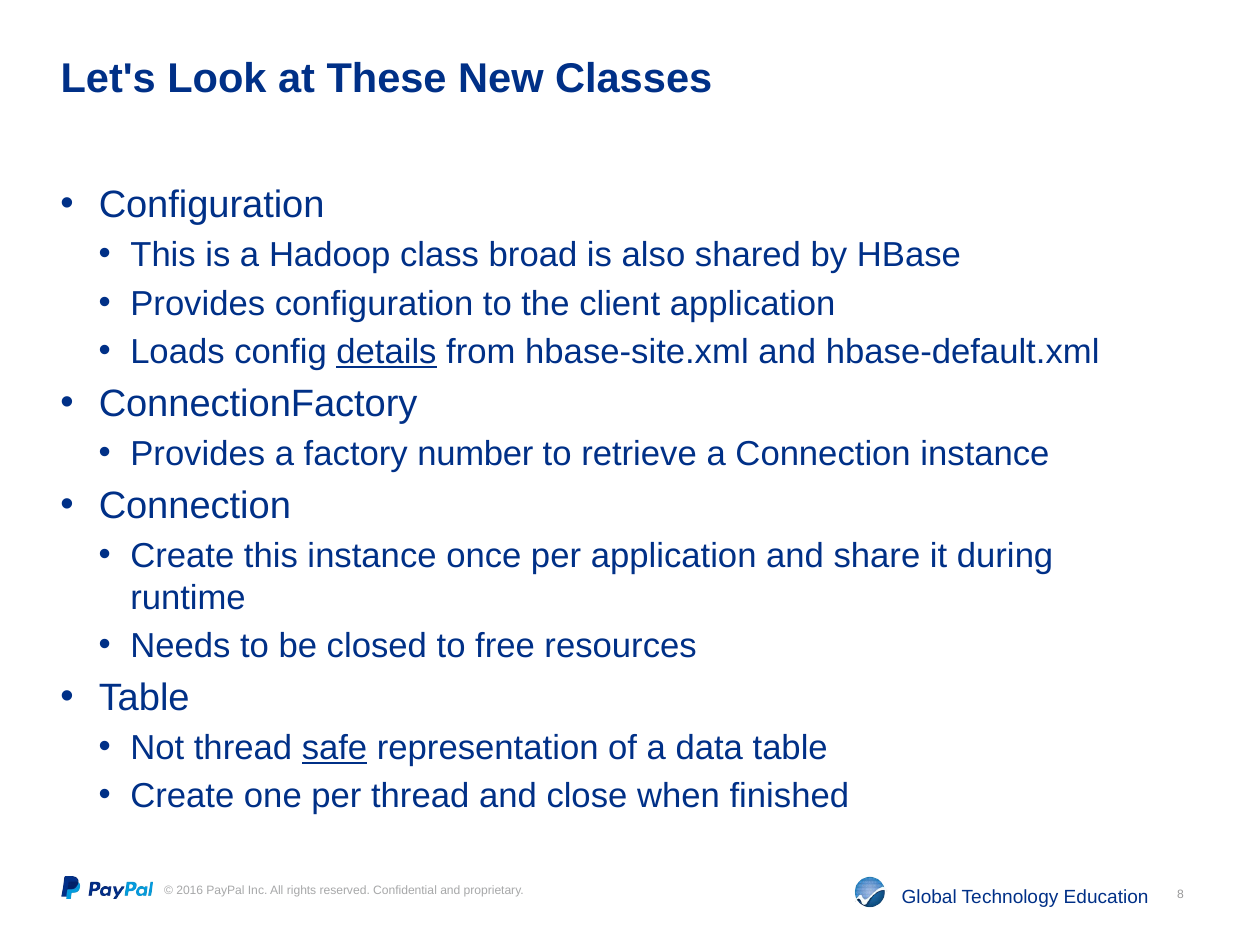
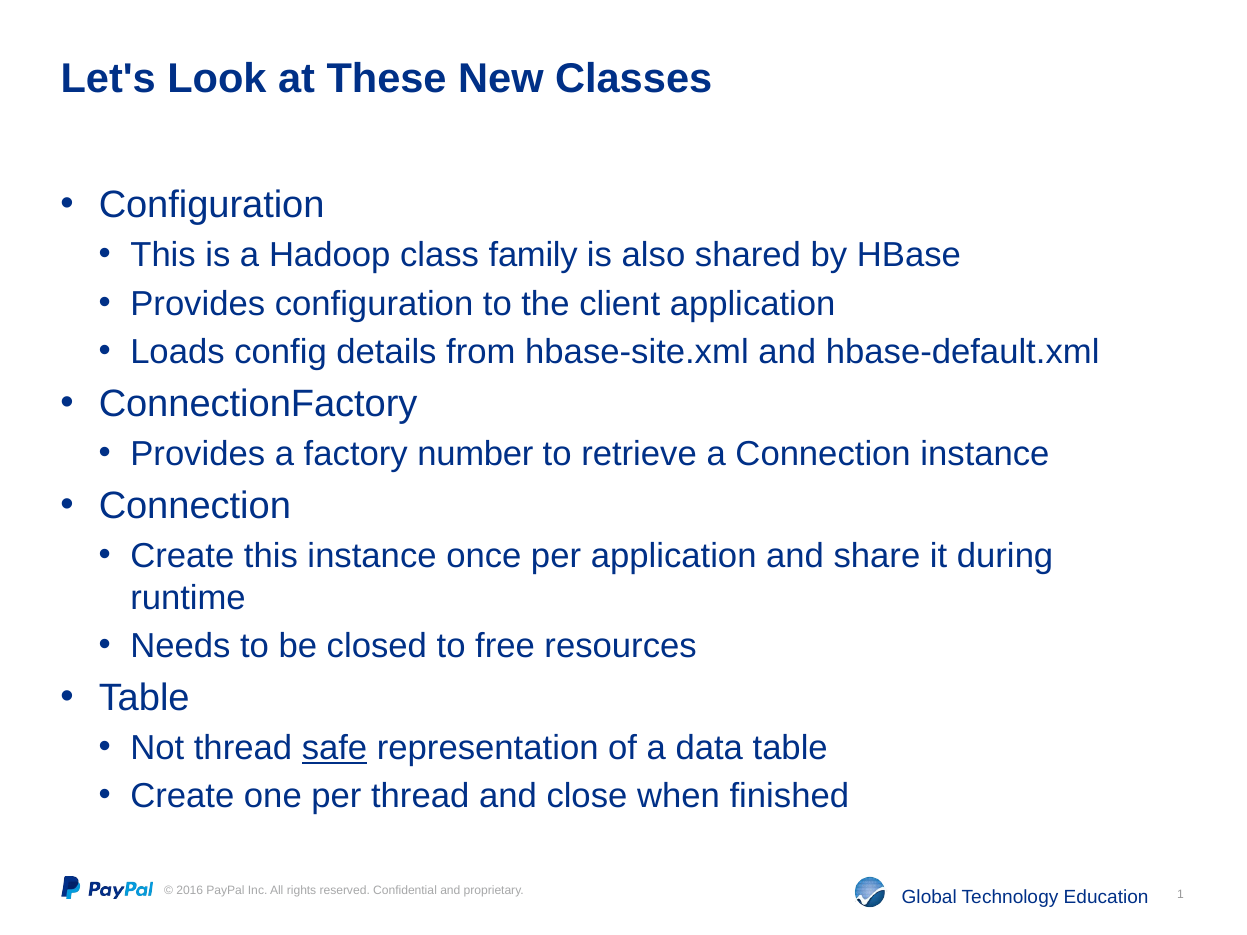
broad: broad -> family
details underline: present -> none
8: 8 -> 1
